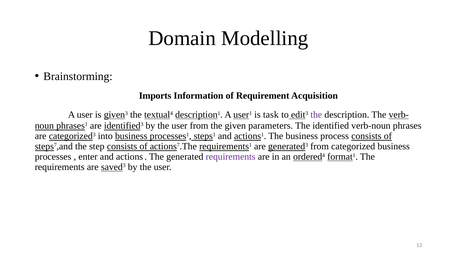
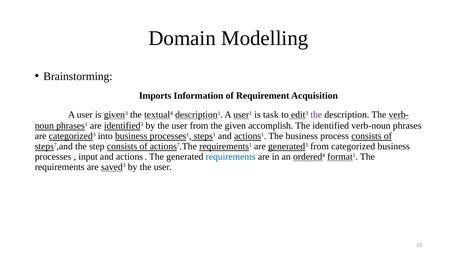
parameters: parameters -> accomplish
enter: enter -> input
requirements at (231, 157) colour: purple -> blue
